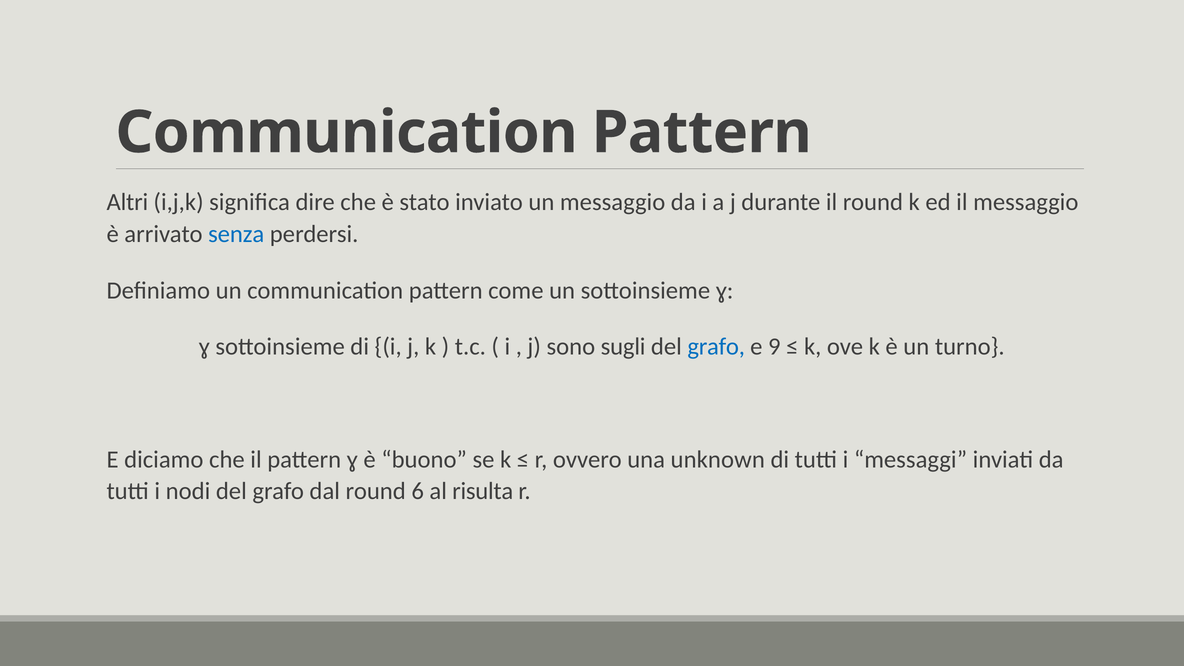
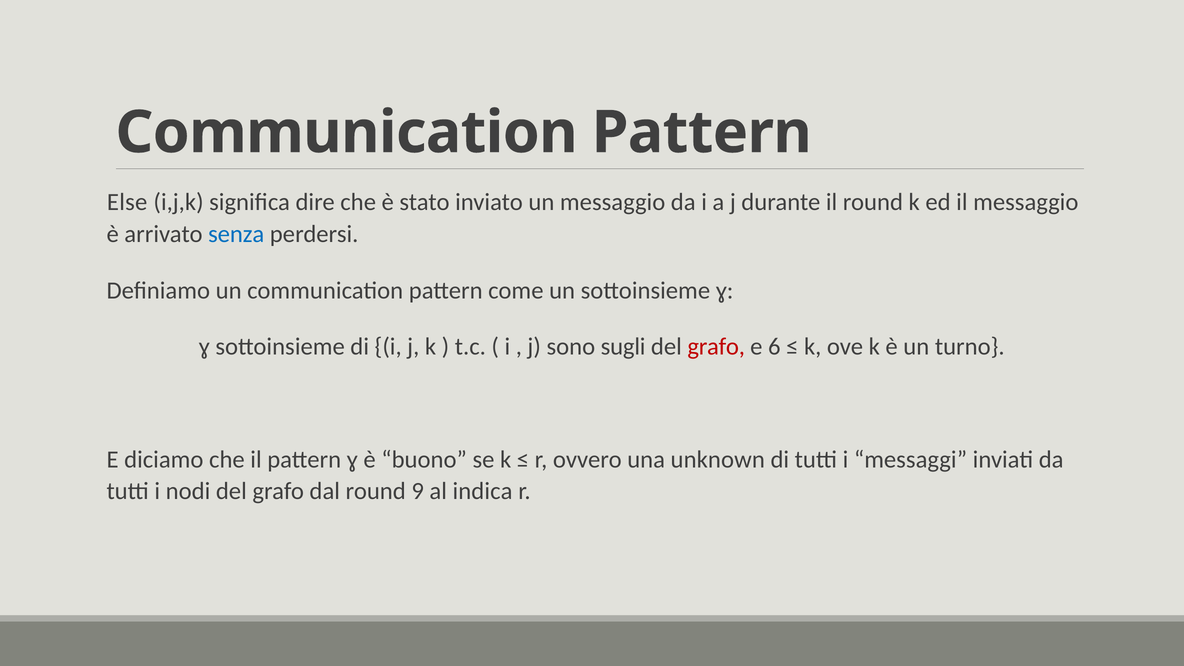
Altri: Altri -> Else
grafo at (716, 347) colour: blue -> red
9: 9 -> 6
6: 6 -> 9
risulta: risulta -> indica
